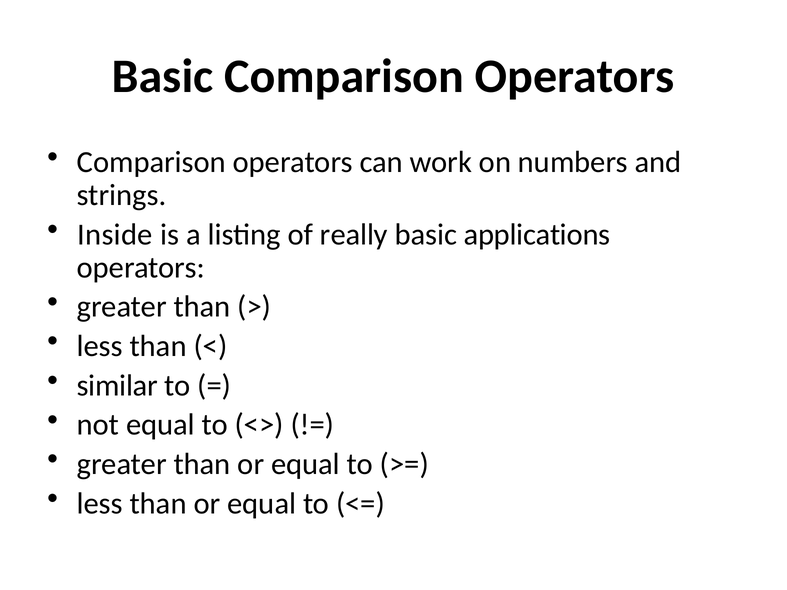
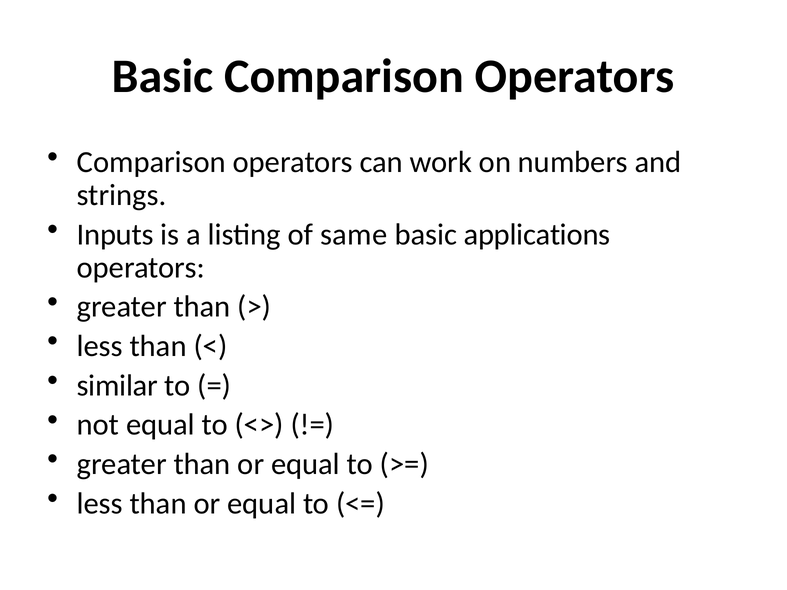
Inside: Inside -> Inputs
really: really -> same
